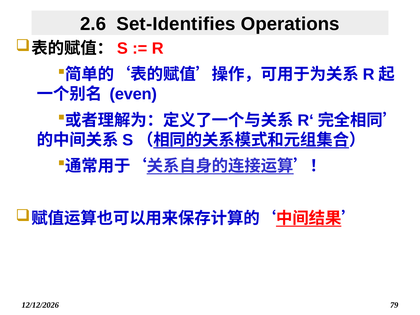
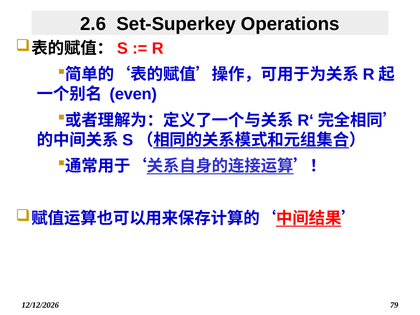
Set-Identifies: Set-Identifies -> Set-Superkey
